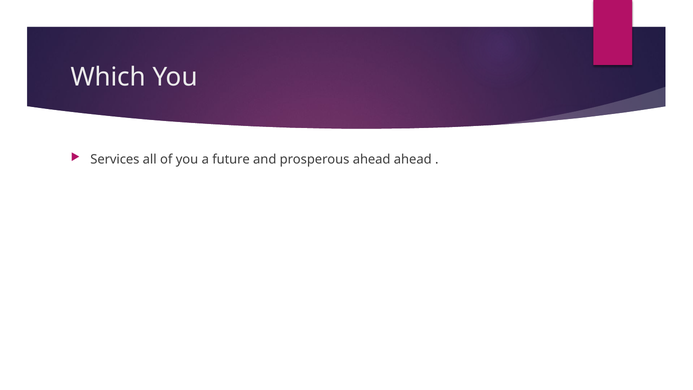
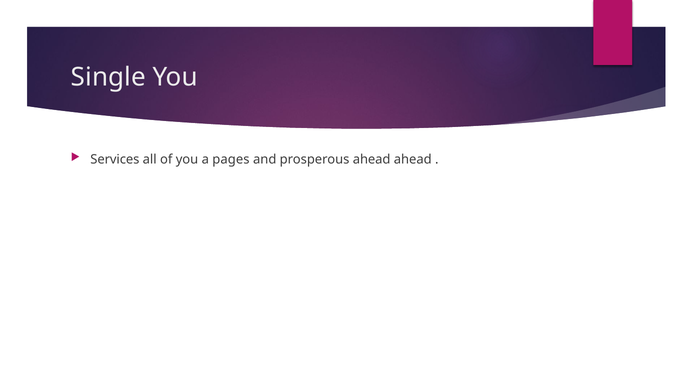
Which: Which -> Single
future: future -> pages
